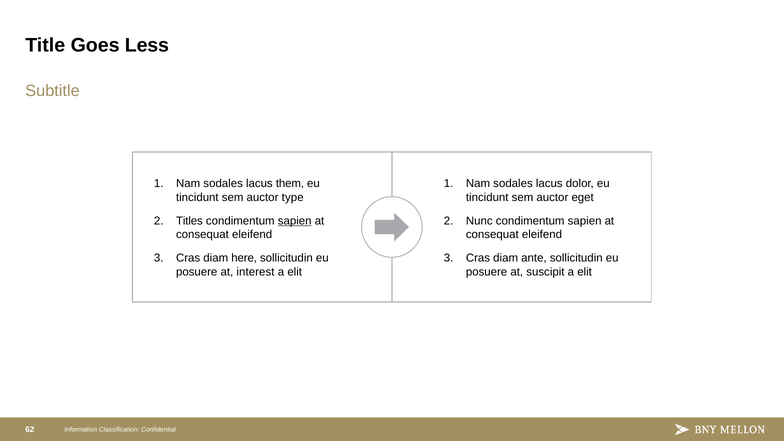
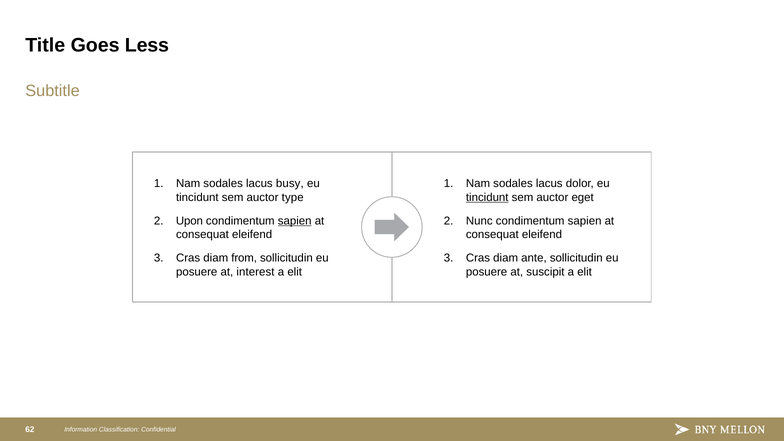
them: them -> busy
tincidunt at (487, 197) underline: none -> present
Titles: Titles -> Upon
here: here -> from
